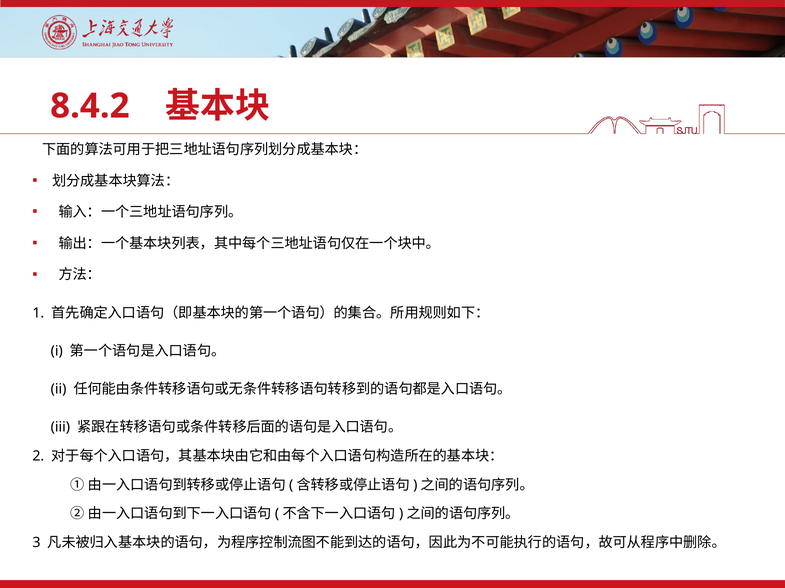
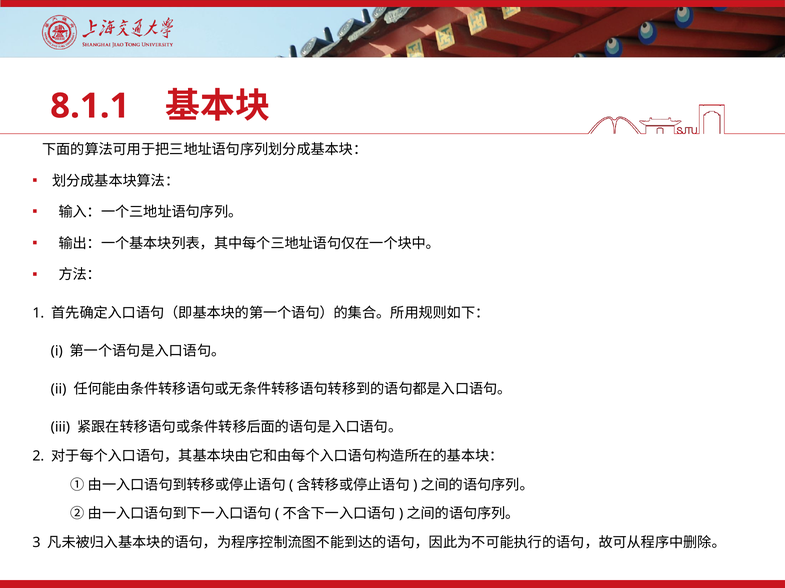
8.4.2: 8.4.2 -> 8.1.1
